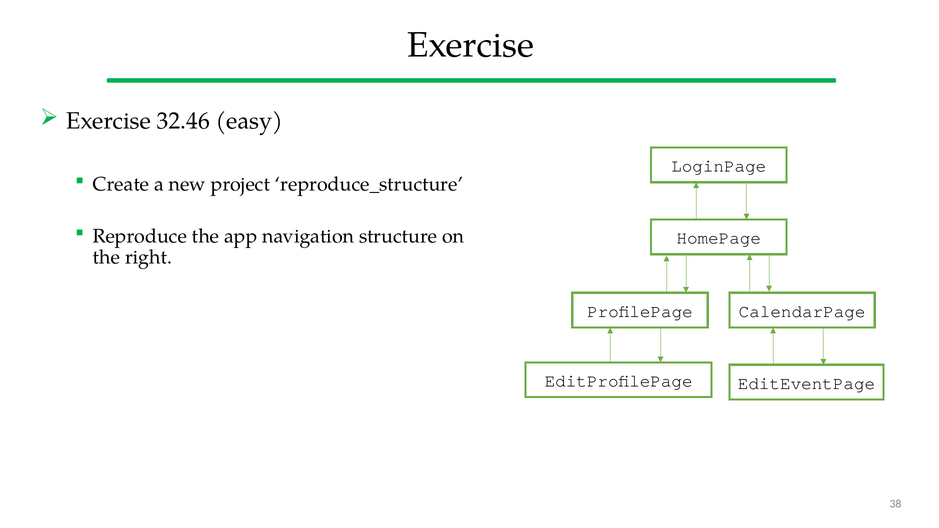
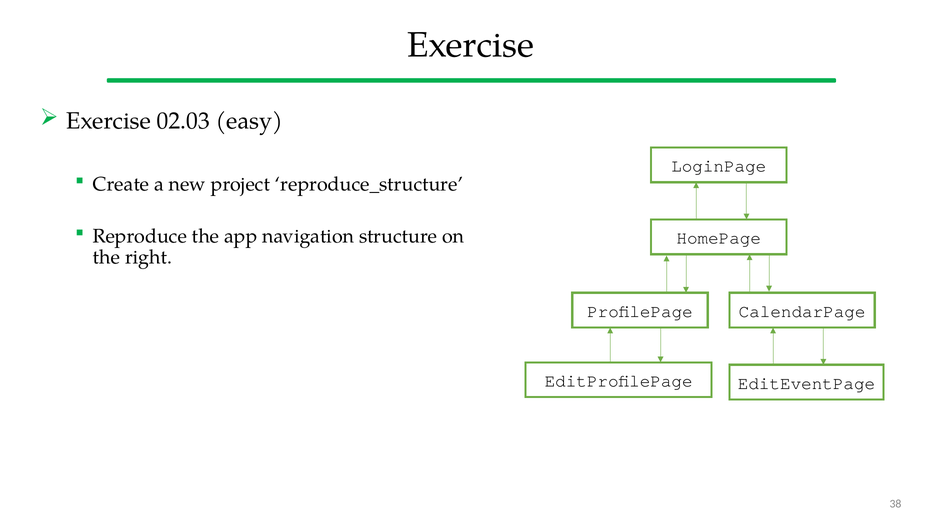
32.46: 32.46 -> 02.03
